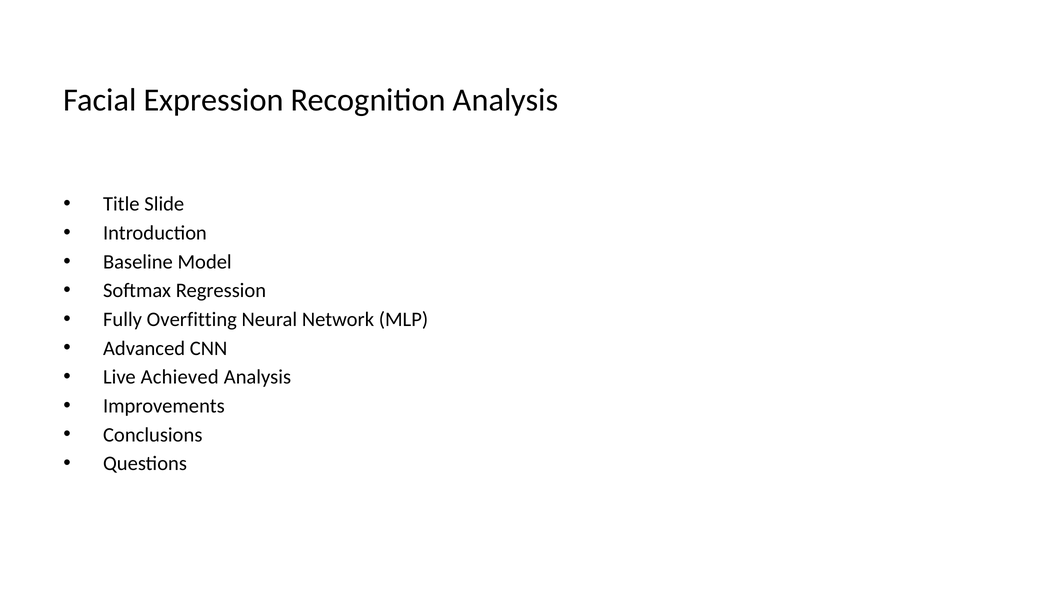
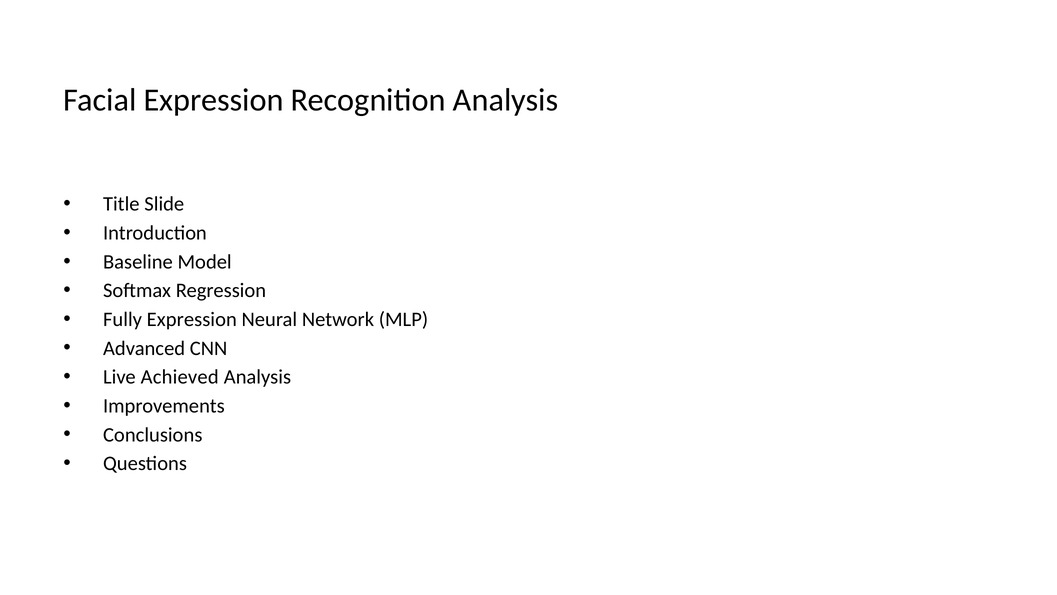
Fully Overfitting: Overfitting -> Expression
